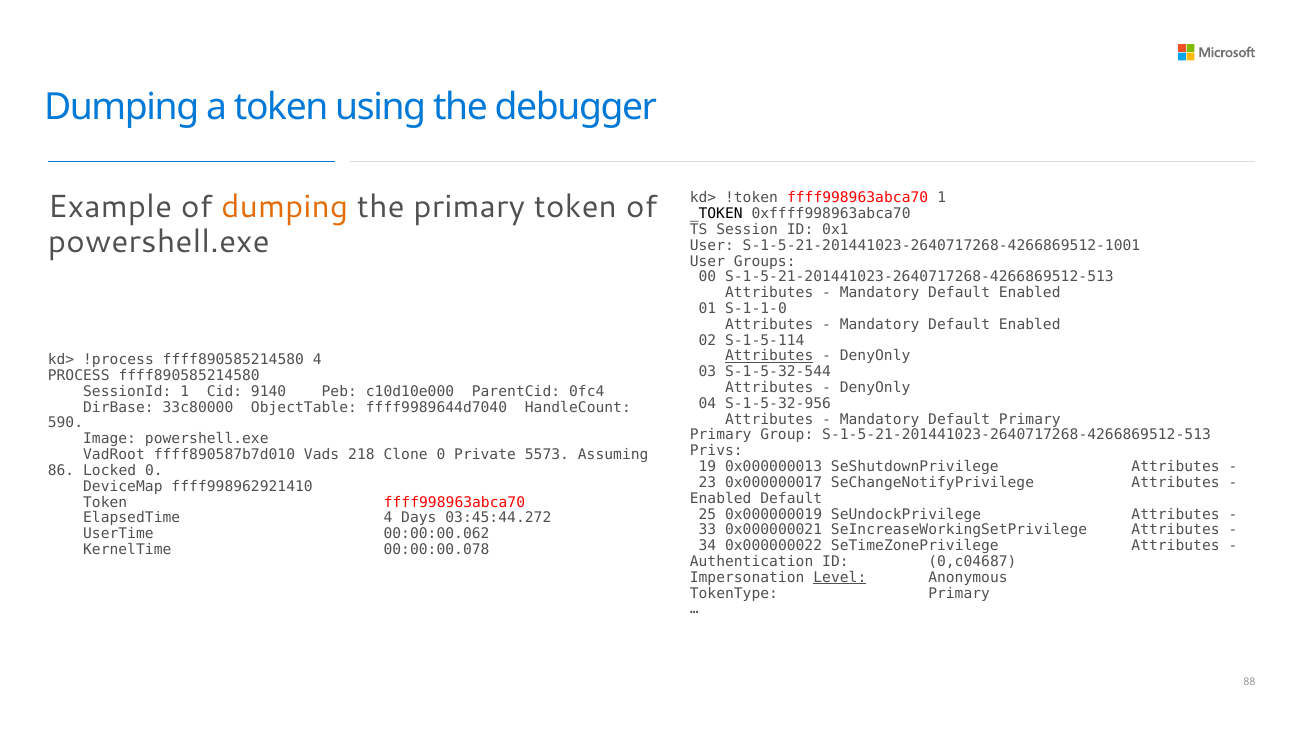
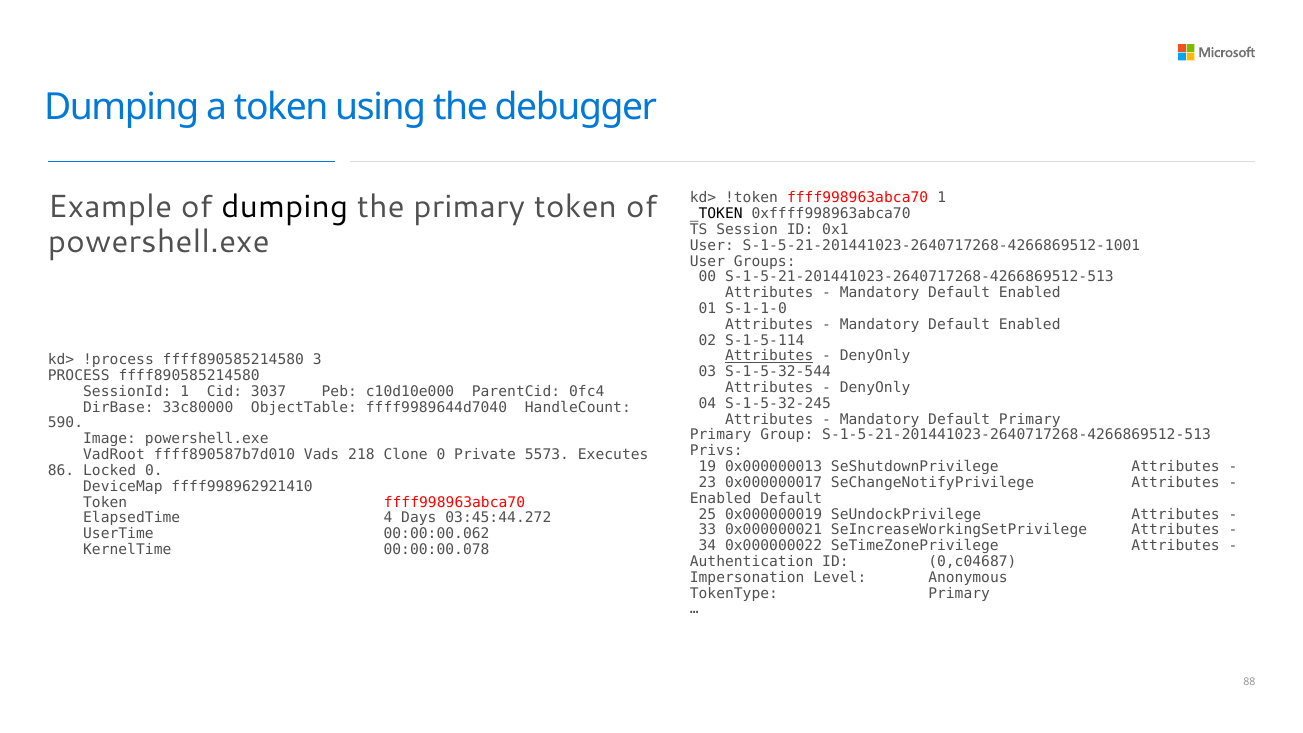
dumping at (285, 207) colour: orange -> black
ffff890585214580 4: 4 -> 3
9140: 9140 -> 3037
S-1-5-32-956: S-1-5-32-956 -> S-1-5-32-245
Assuming: Assuming -> Executes
Level underline: present -> none
